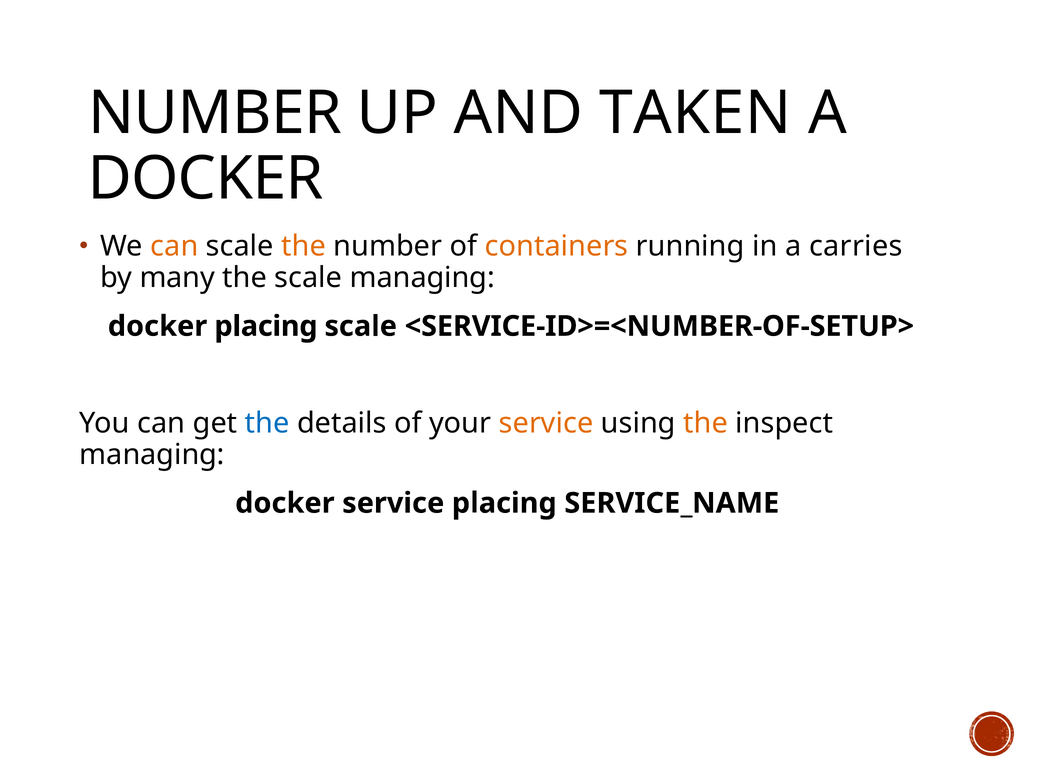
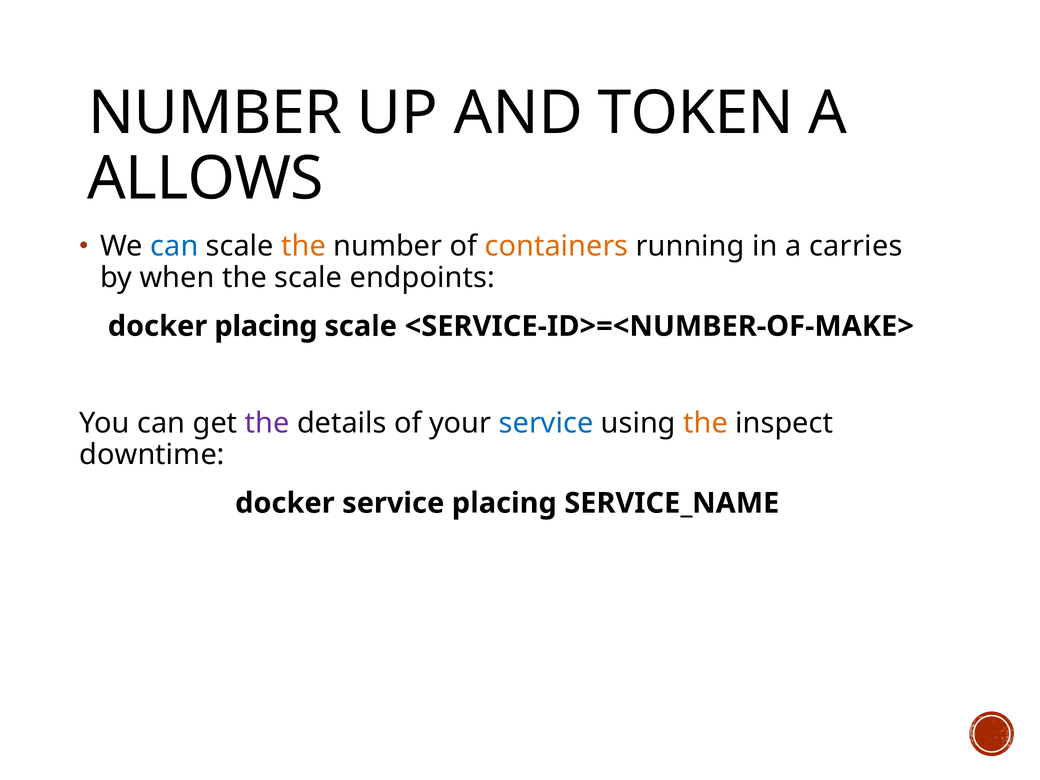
TAKEN: TAKEN -> TOKEN
DOCKER at (206, 179): DOCKER -> ALLOWS
can at (174, 246) colour: orange -> blue
many: many -> when
scale managing: managing -> endpoints
<SERVICE-ID>=<NUMBER-OF-SETUP>: <SERVICE-ID>=<NUMBER-OF-SETUP> -> <SERVICE-ID>=<NUMBER-OF-MAKE>
the at (267, 423) colour: blue -> purple
service at (546, 423) colour: orange -> blue
managing at (152, 455): managing -> downtime
